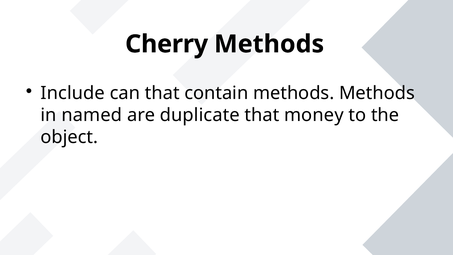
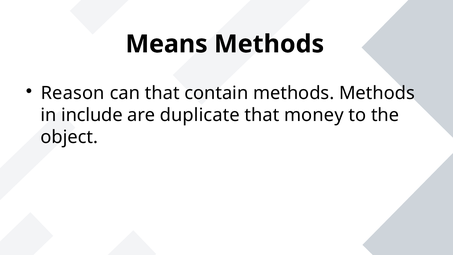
Cherry: Cherry -> Means
Include: Include -> Reason
named: named -> include
